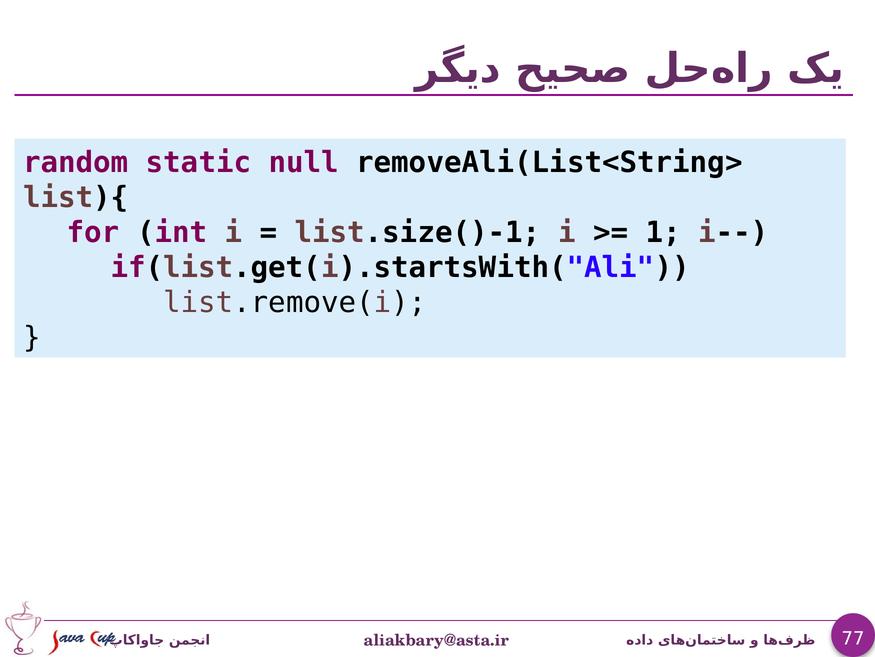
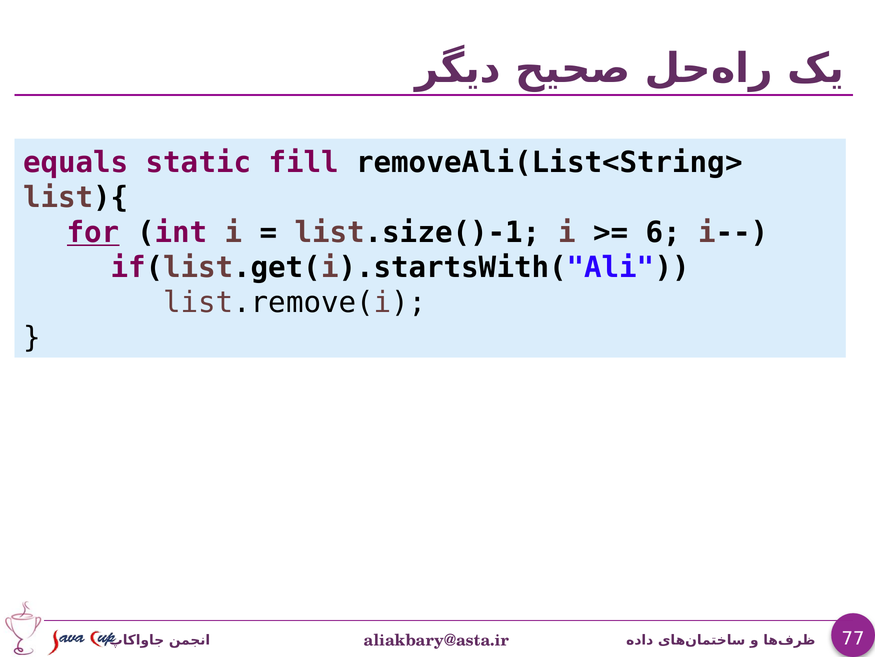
random: random -> equals
null: null -> fill
for underline: none -> present
1: 1 -> 6
